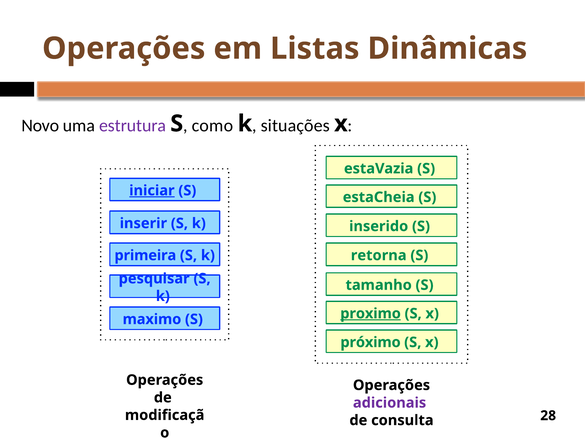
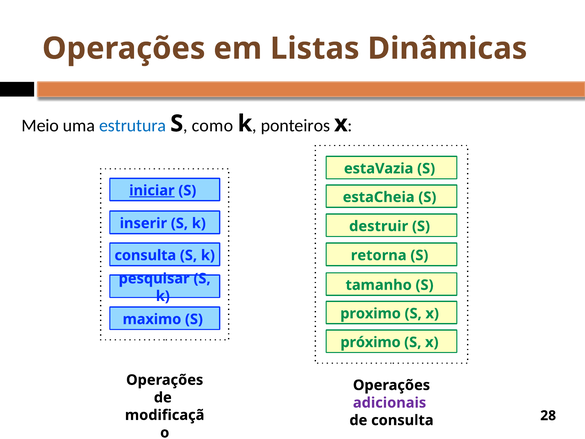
Novo: Novo -> Meio
estrutura colour: purple -> blue
situações: situações -> ponteiros
inserido: inserido -> destruir
primeira at (145, 255): primeira -> consulta
proximo underline: present -> none
